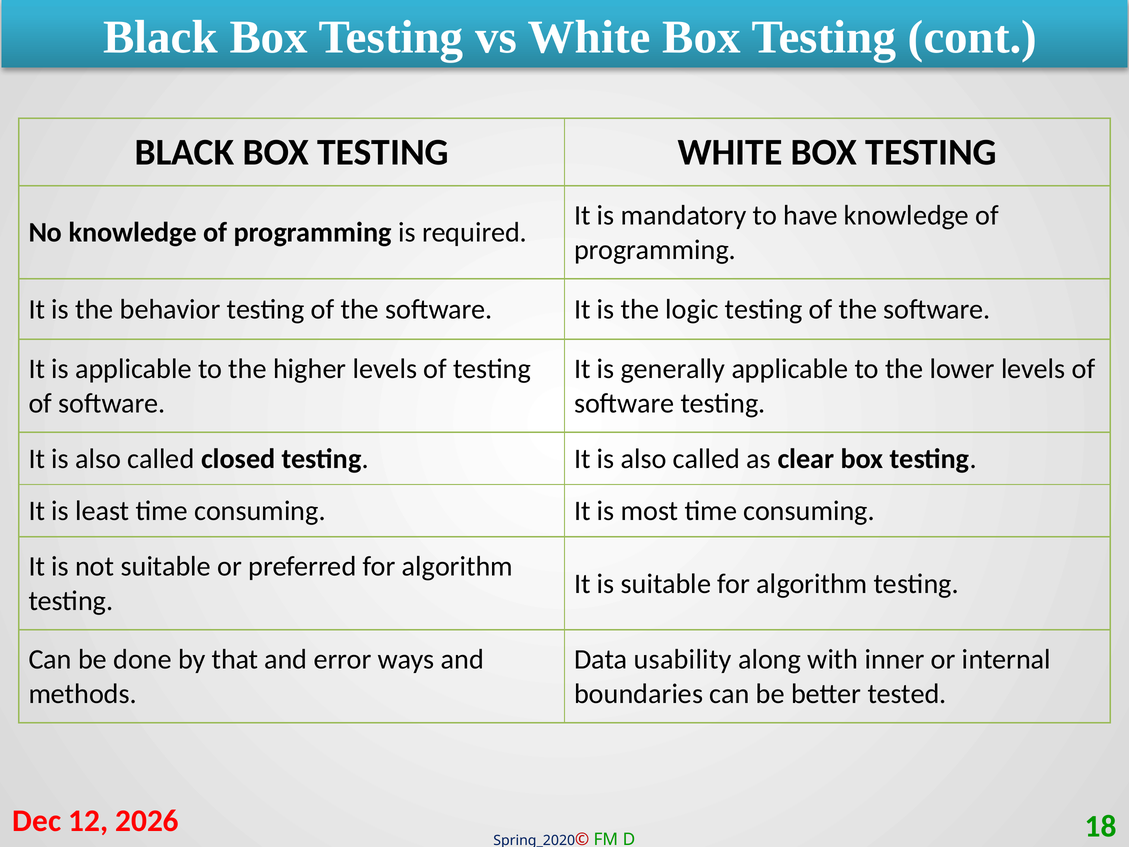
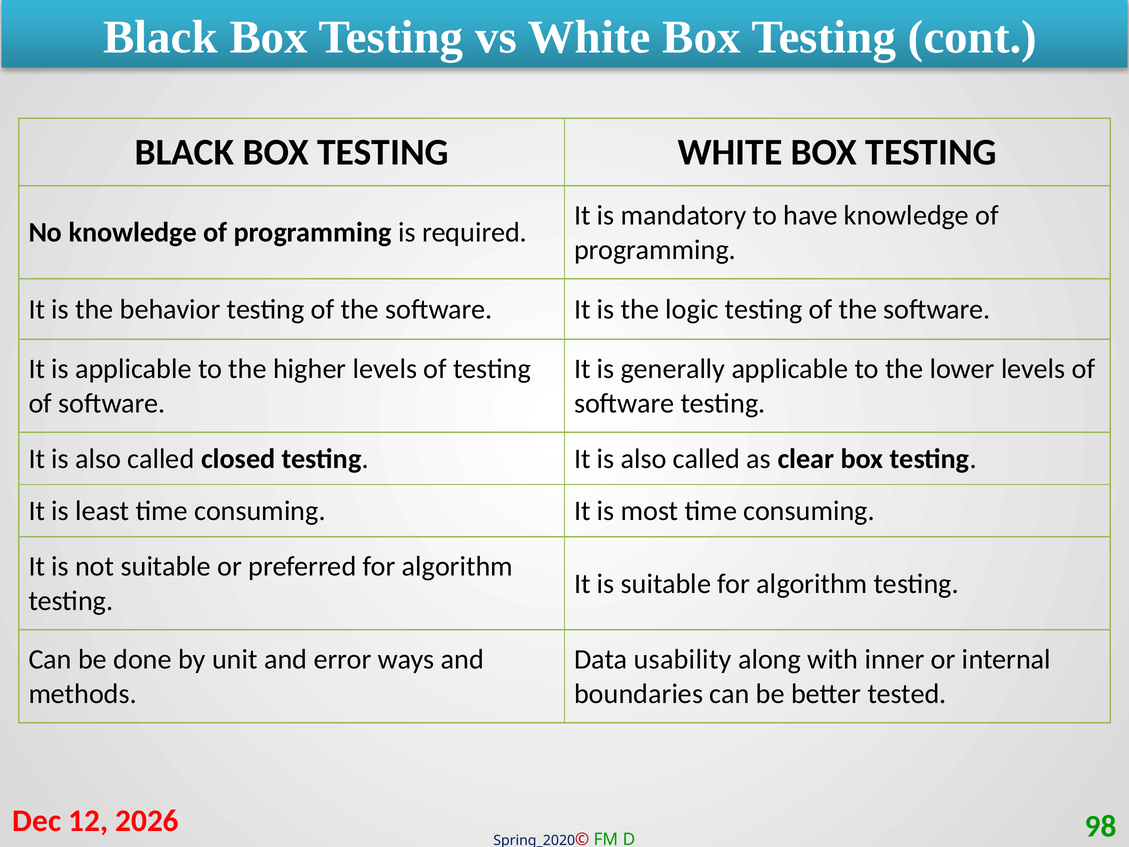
that: that -> unit
18: 18 -> 98
